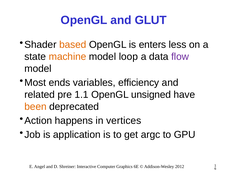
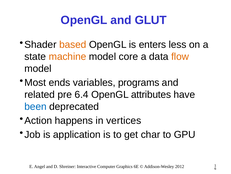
loop: loop -> core
flow colour: purple -> orange
efficiency: efficiency -> programs
1.1: 1.1 -> 6.4
unsigned: unsigned -> attributes
been colour: orange -> blue
argc: argc -> char
